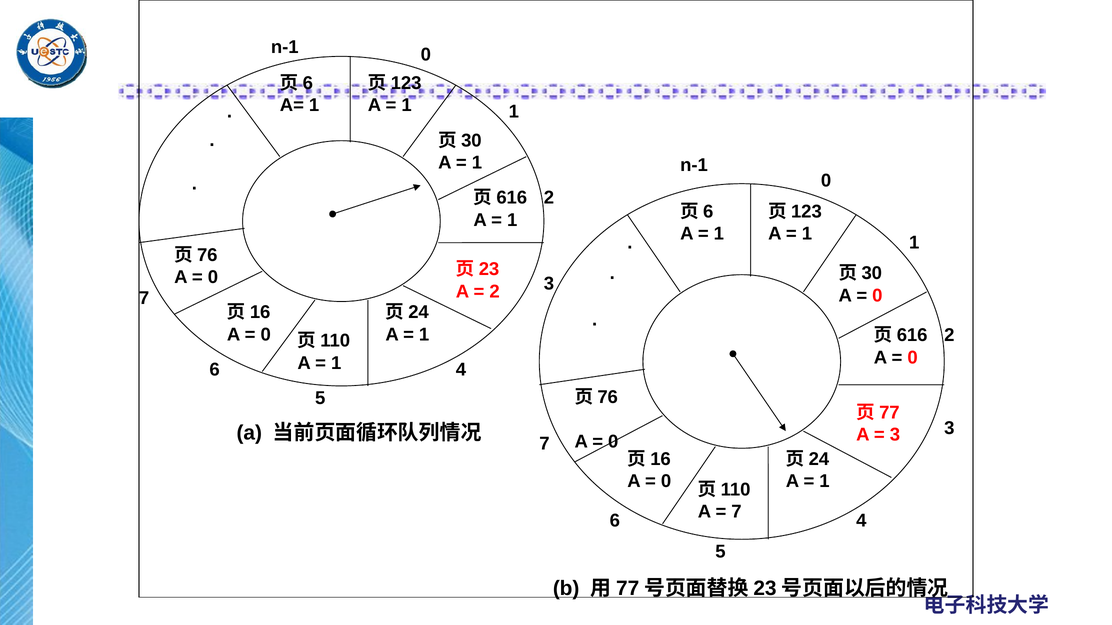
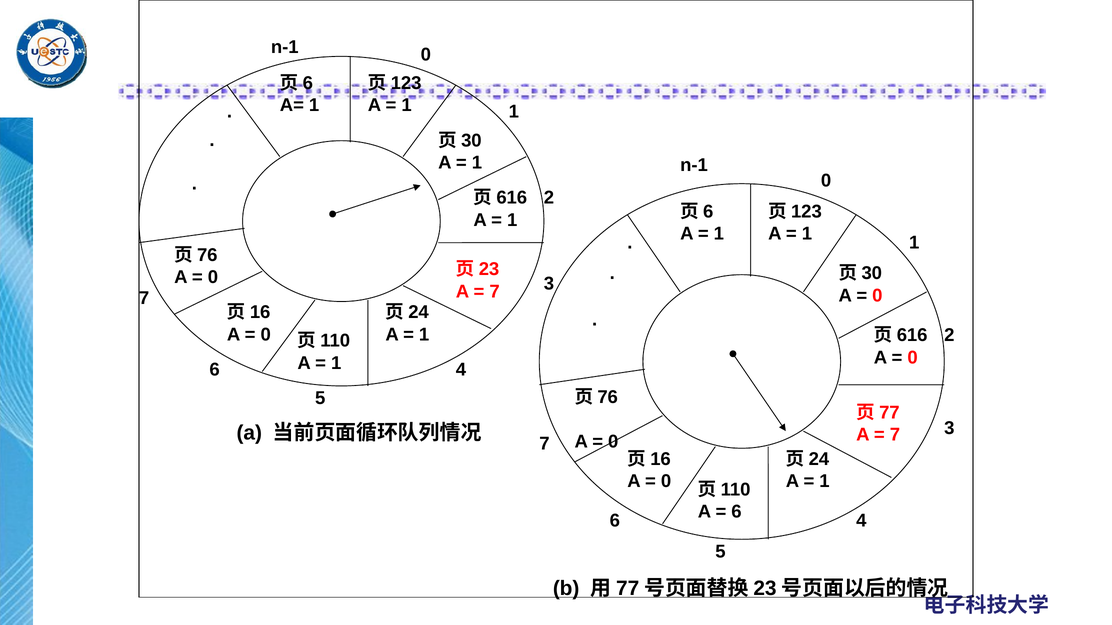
2 at (495, 292): 2 -> 7
3 at (895, 435): 3 -> 7
7 at (736, 512): 7 -> 6
